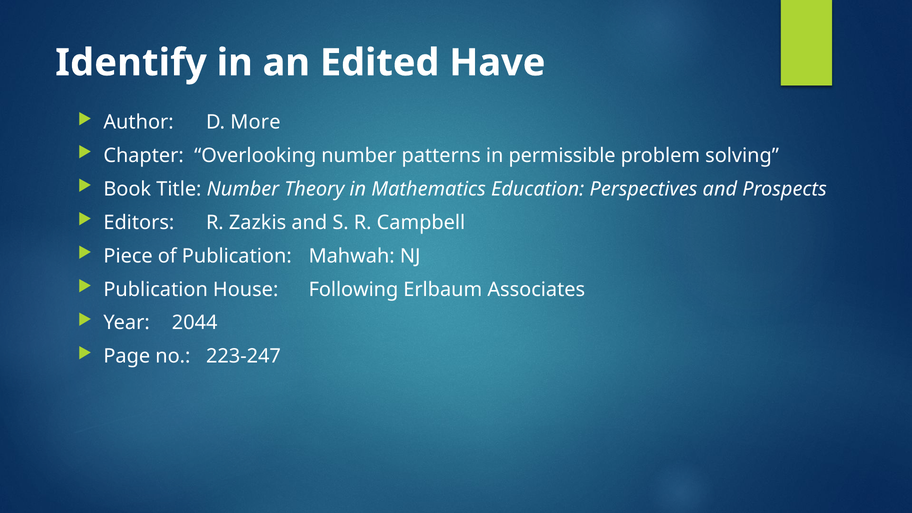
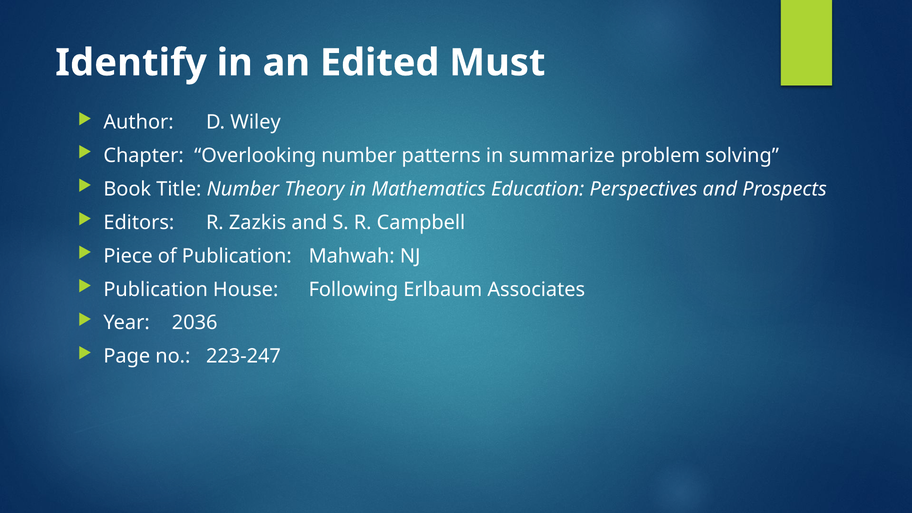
Have: Have -> Must
More: More -> Wiley
permissible: permissible -> summarize
2044: 2044 -> 2036
